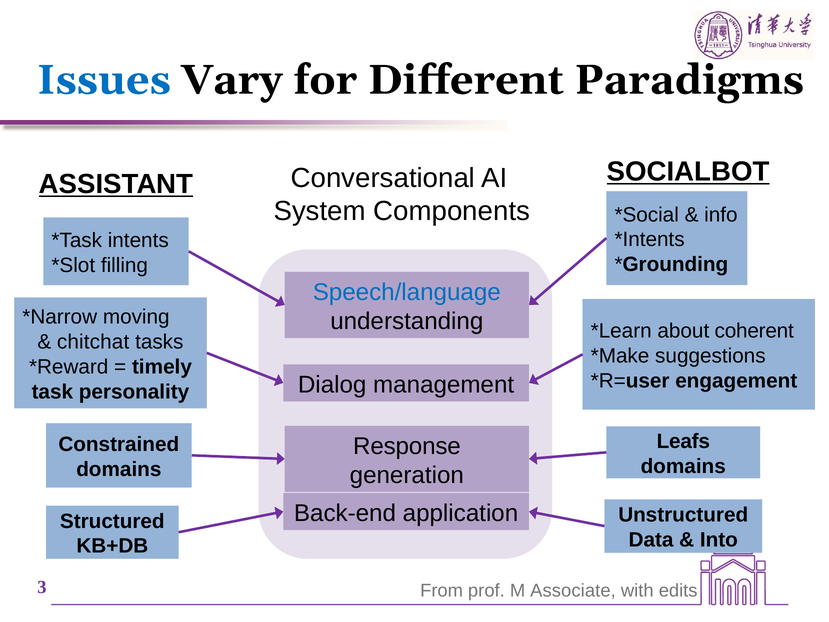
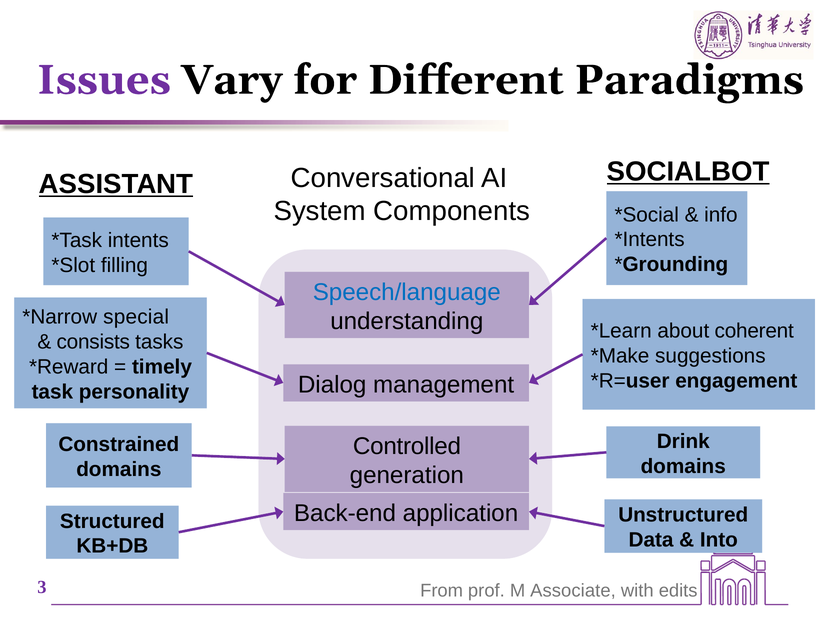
Issues colour: blue -> purple
moving: moving -> special
chitchat: chitchat -> consists
Leafs: Leafs -> Drink
Response: Response -> Controlled
